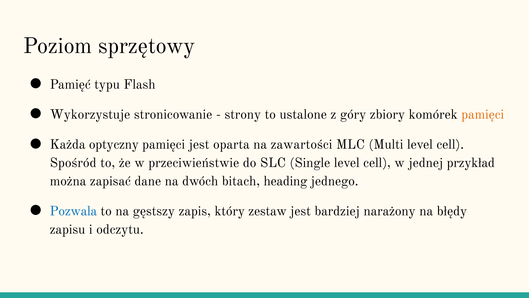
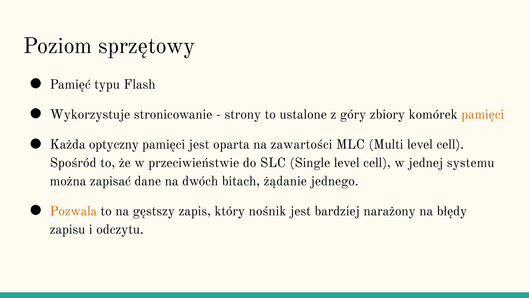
przykład: przykład -> systemu
heading: heading -> żądanie
Pozwala colour: blue -> orange
zestaw: zestaw -> nośnik
